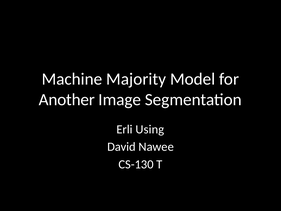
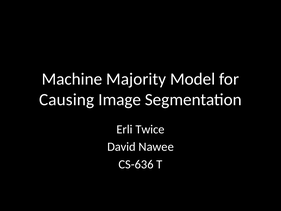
Another: Another -> Causing
Using: Using -> Twice
CS-130: CS-130 -> CS-636
